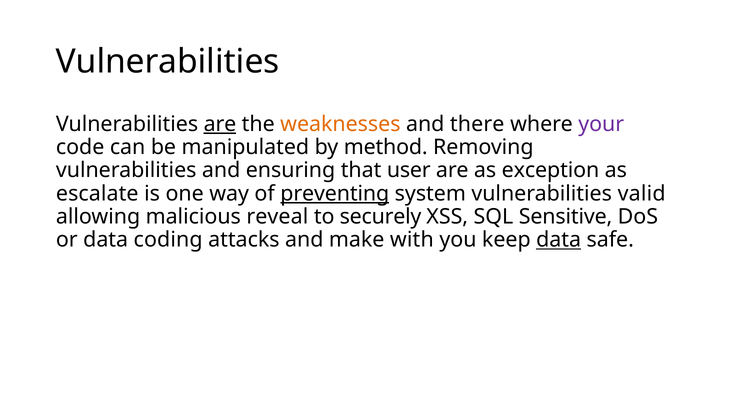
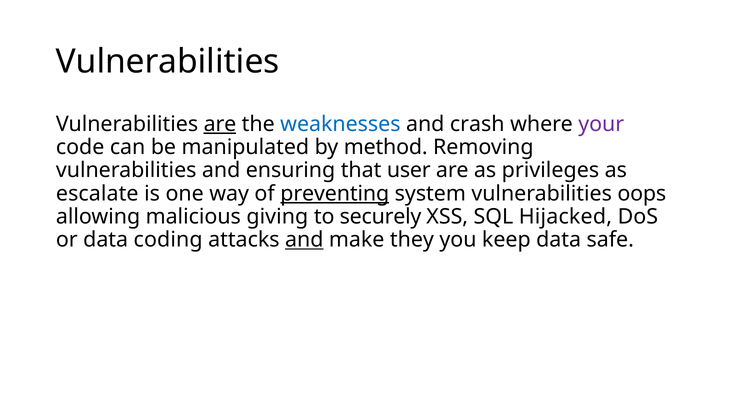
weaknesses colour: orange -> blue
there: there -> crash
exception: exception -> privileges
valid: valid -> oops
reveal: reveal -> giving
Sensitive: Sensitive -> Hijacked
and at (304, 240) underline: none -> present
with: with -> they
data at (559, 240) underline: present -> none
